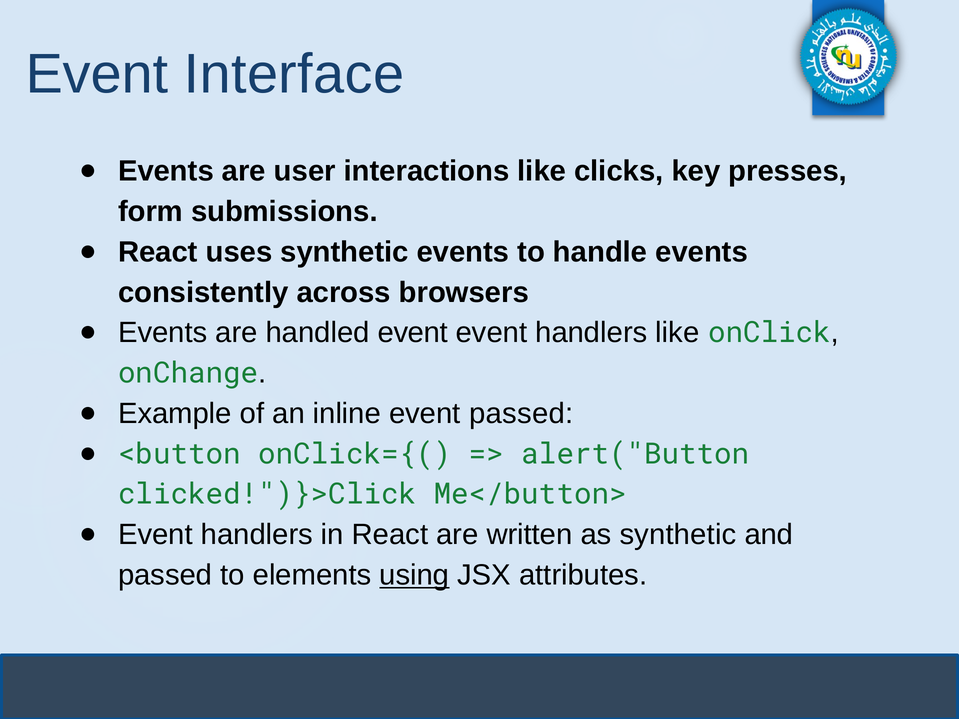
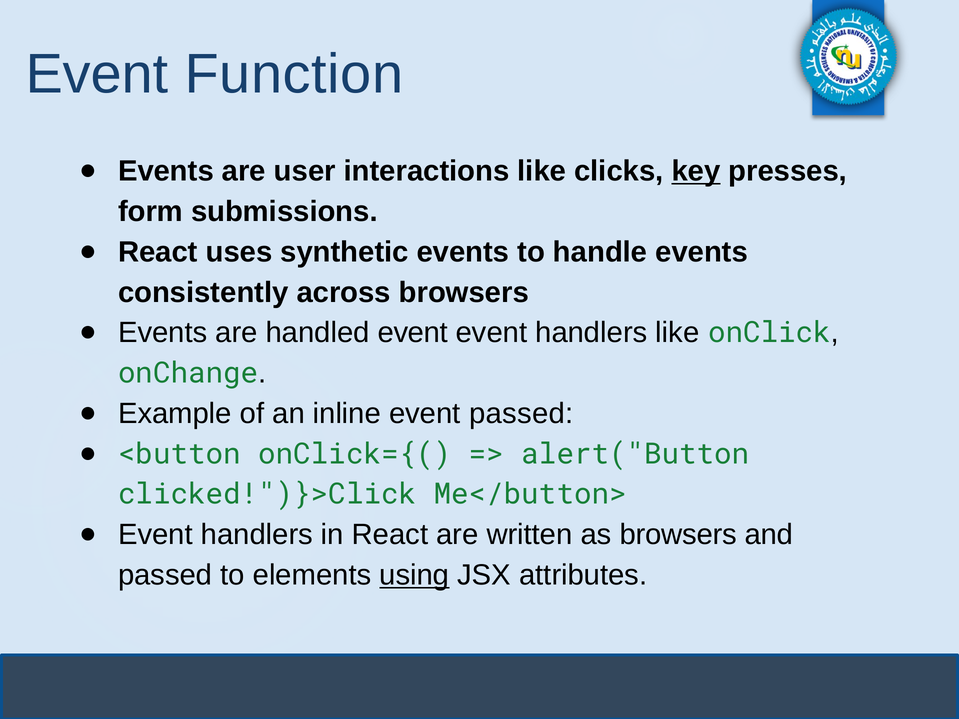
Interface: Interface -> Function
key underline: none -> present
as synthetic: synthetic -> browsers
